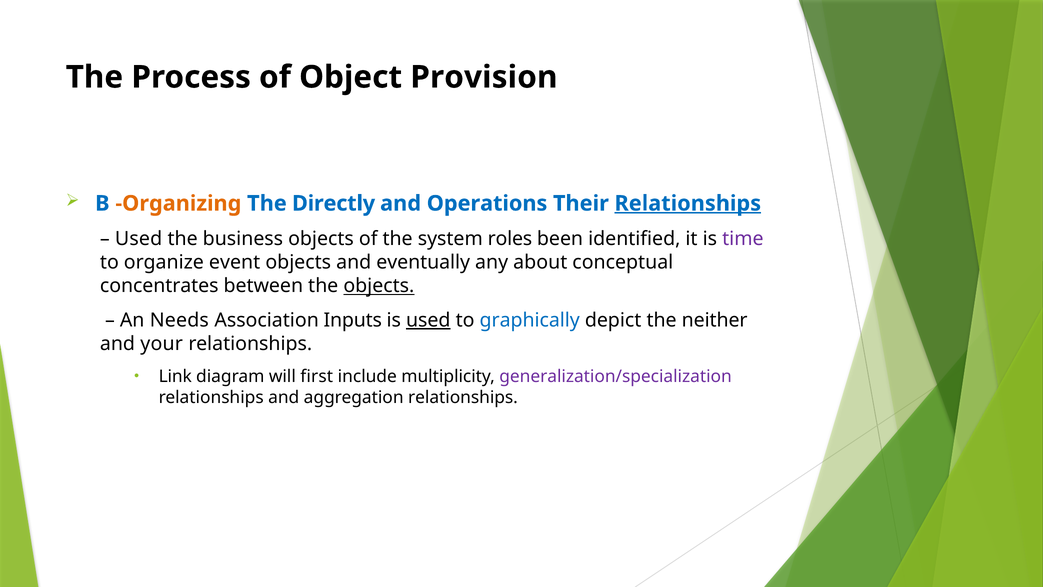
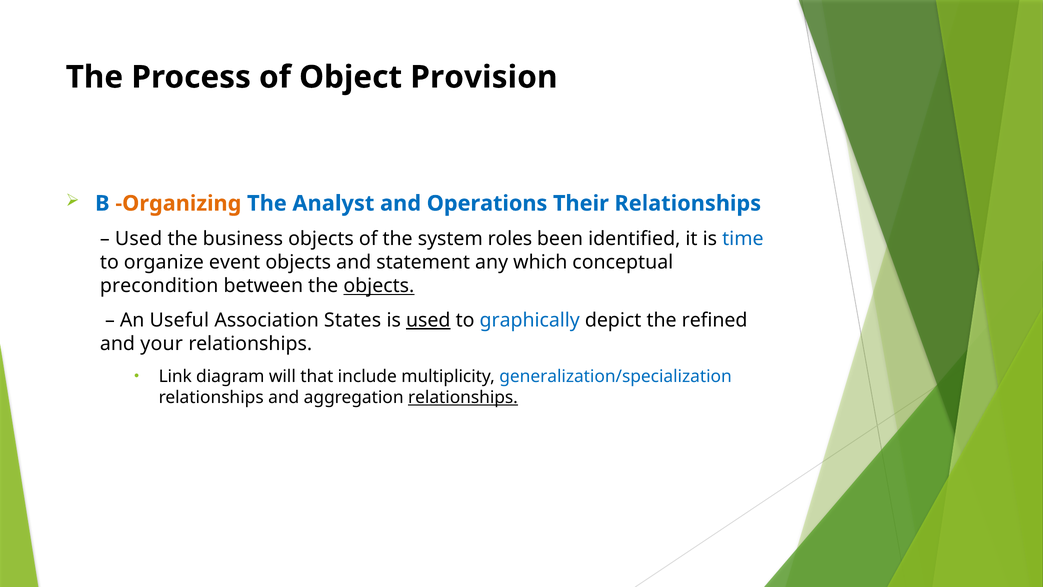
Directly: Directly -> Analyst
Relationships at (688, 203) underline: present -> none
time colour: purple -> blue
eventually: eventually -> statement
about: about -> which
concentrates: concentrates -> precondition
Needs: Needs -> Useful
Inputs: Inputs -> States
neither: neither -> refined
first: first -> that
generalization/specialization colour: purple -> blue
relationships at (463, 397) underline: none -> present
